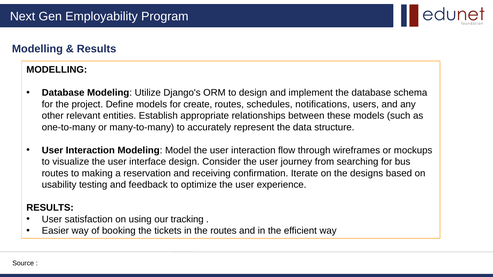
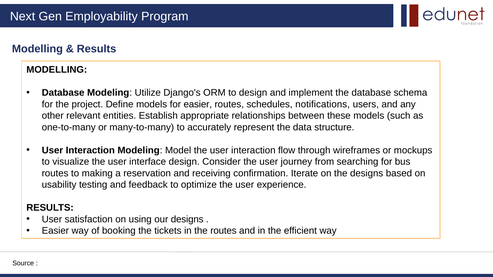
for create: create -> easier
our tracking: tracking -> designs
